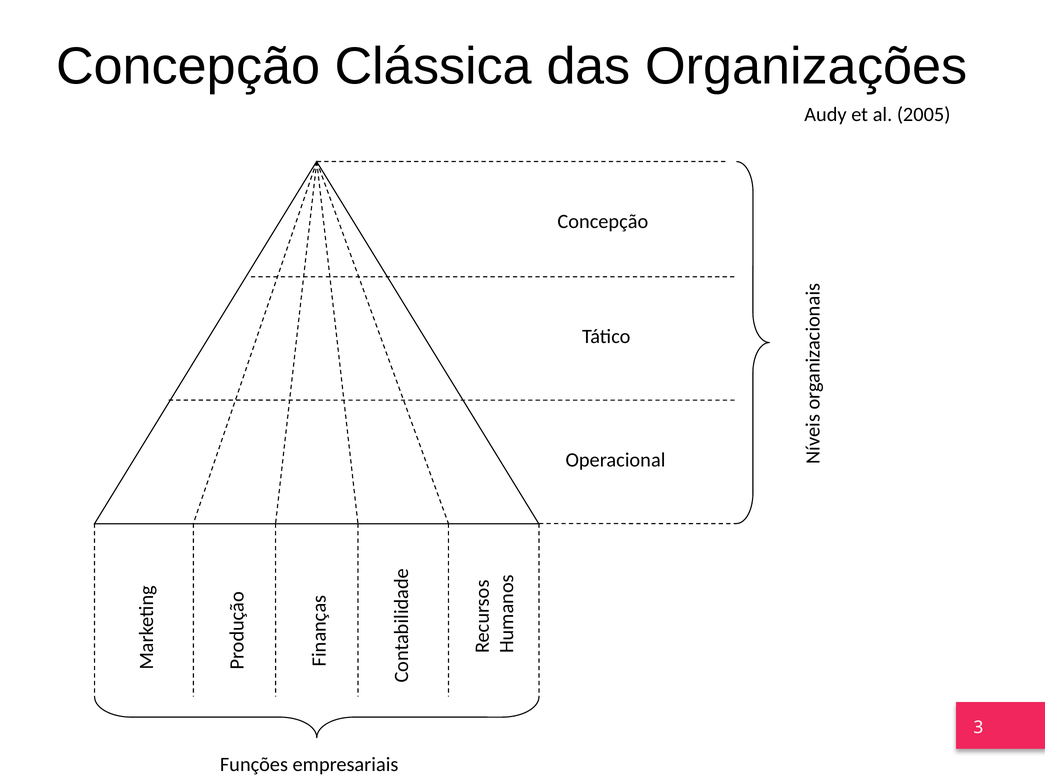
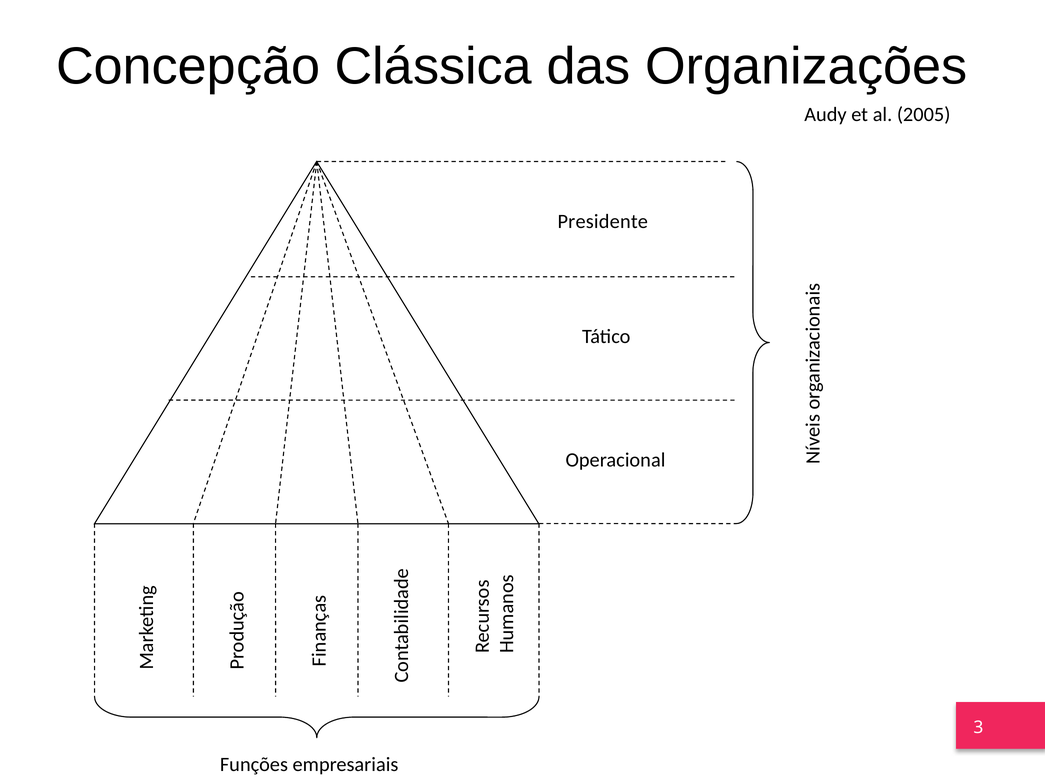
Concepção at (603, 221): Concepção -> Presidente
